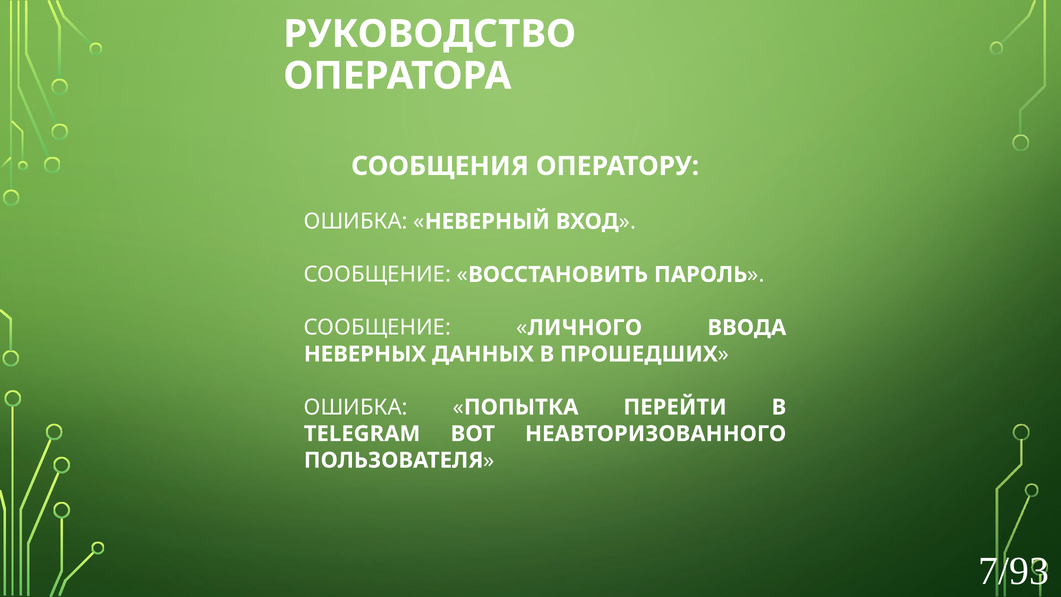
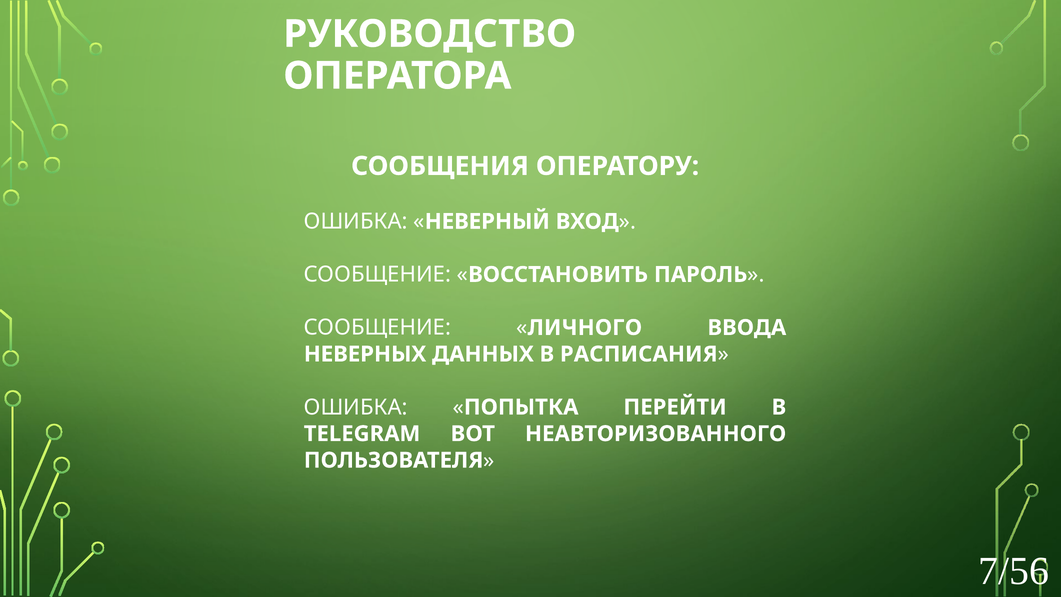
ПРОШЕДШИХ: ПРОШЕДШИХ -> РАСПИСАНИЯ
7/93: 7/93 -> 7/56
